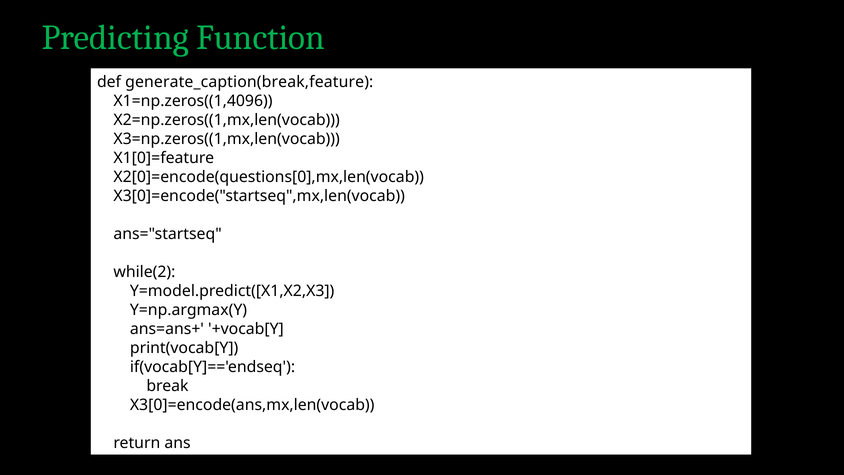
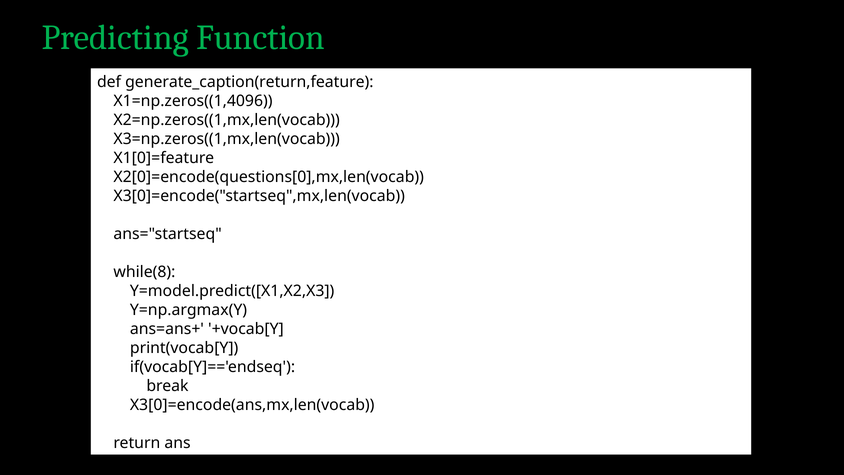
generate_caption(break,feature: generate_caption(break,feature -> generate_caption(return,feature
while(2: while(2 -> while(8
